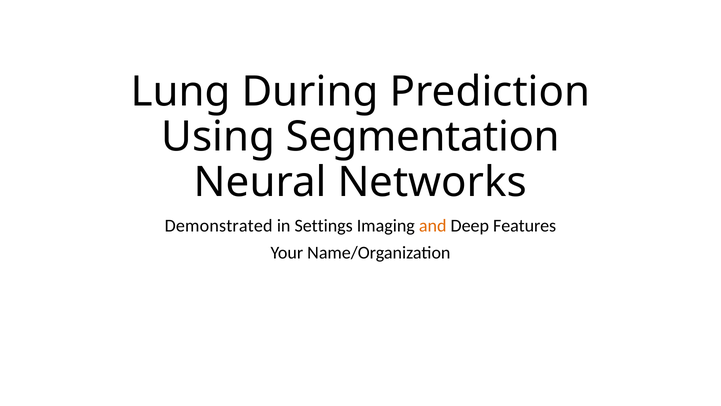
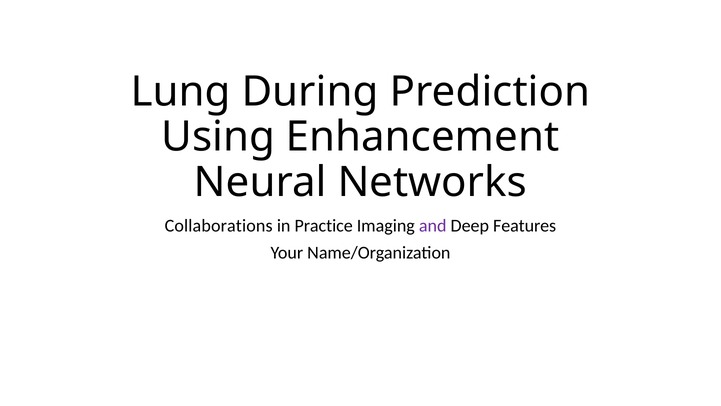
Segmentation: Segmentation -> Enhancement
Demonstrated: Demonstrated -> Collaborations
Settings: Settings -> Practice
and colour: orange -> purple
